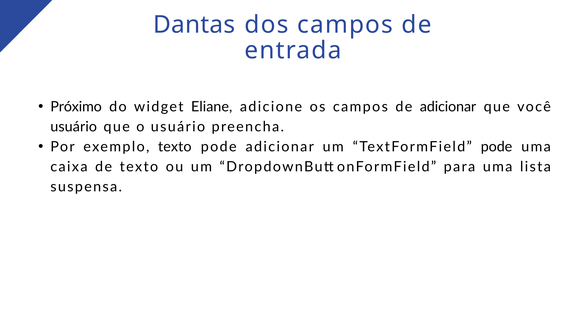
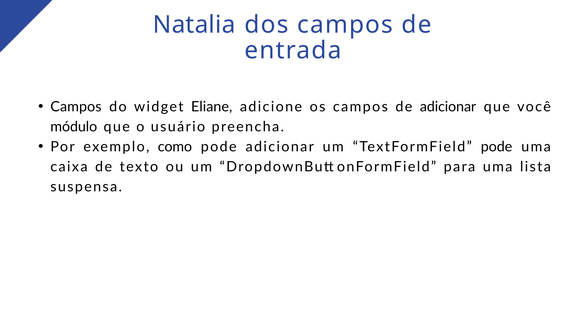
Dantas: Dantas -> Natalia
Próximo at (76, 107): Próximo -> Campos
usuário at (74, 127): usuário -> módulo
exemplo texto: texto -> como
